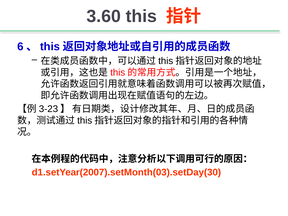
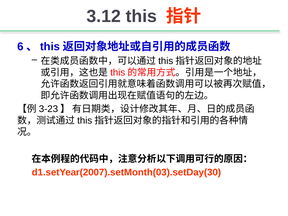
3.60: 3.60 -> 3.12
